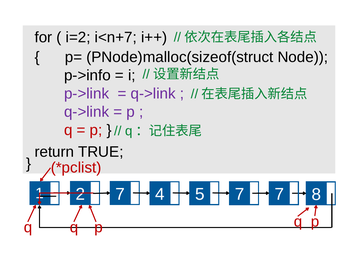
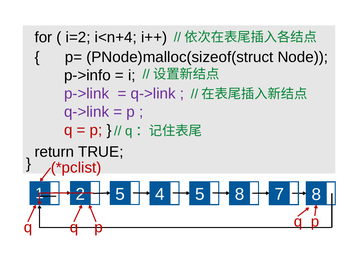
i<n+7: i<n+7 -> i<n+4
2 7: 7 -> 5
5 7: 7 -> 8
